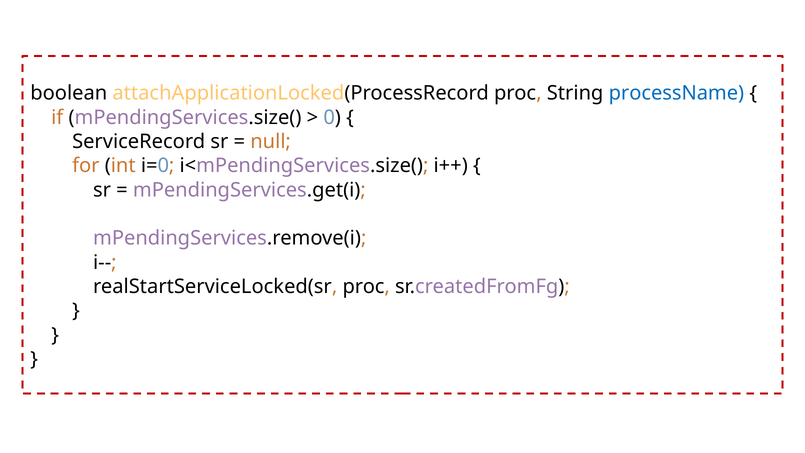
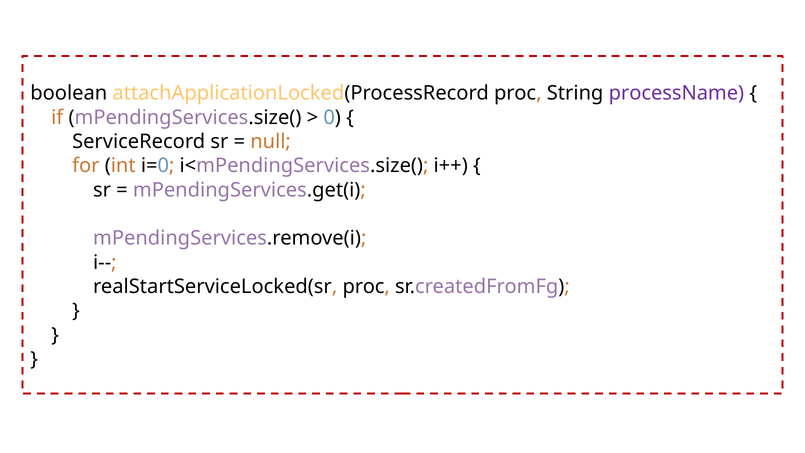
processName colour: blue -> purple
